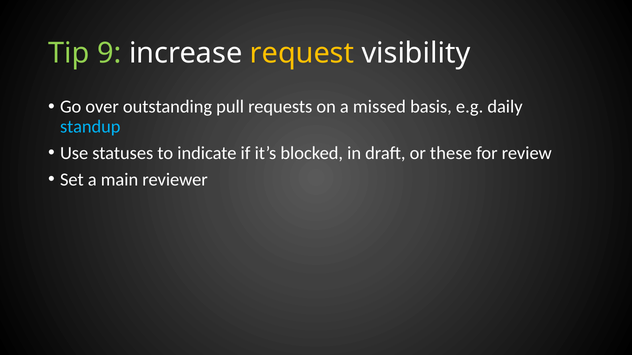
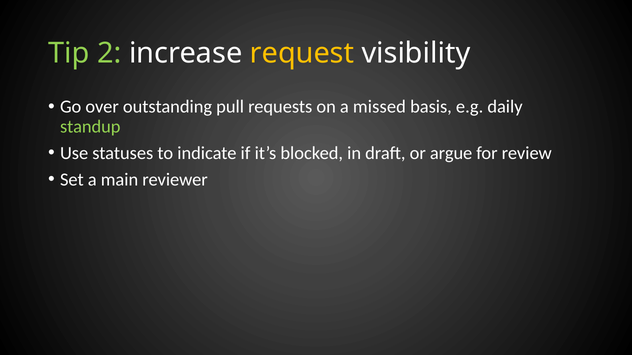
9: 9 -> 2
standup colour: light blue -> light green
these: these -> argue
